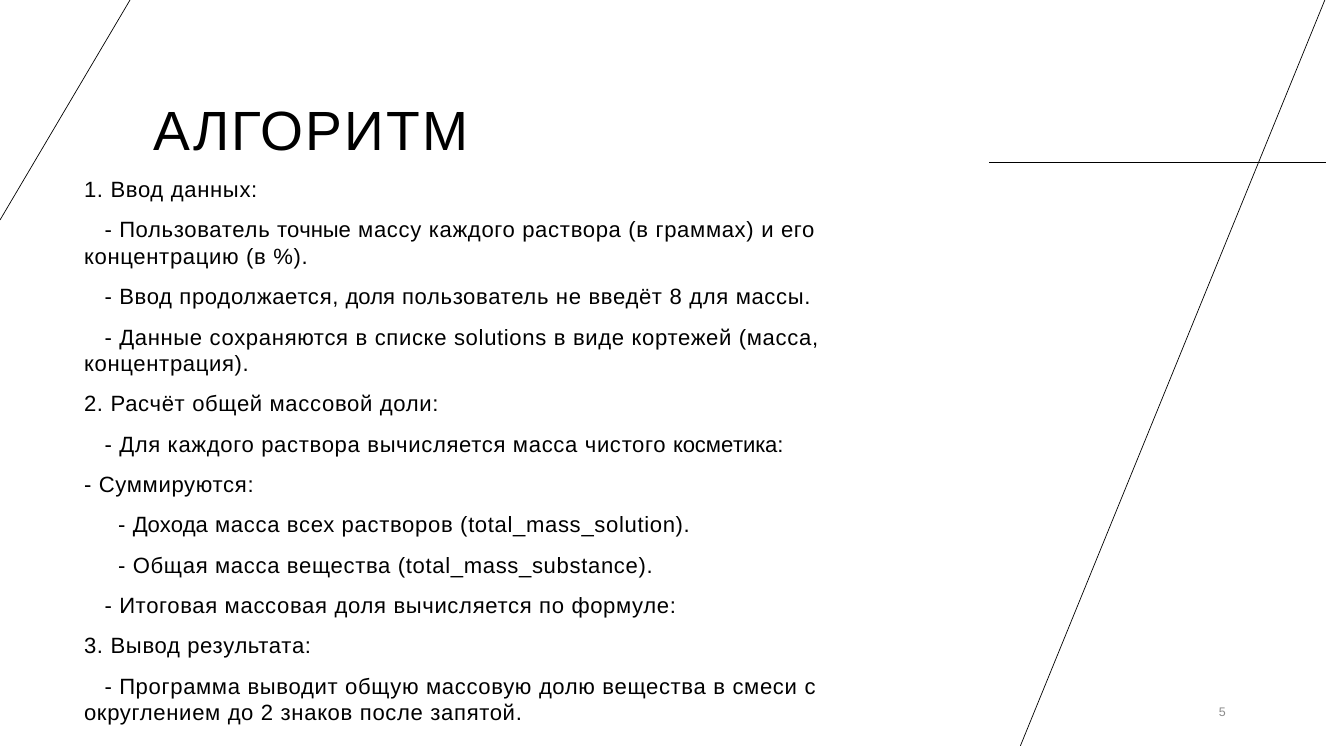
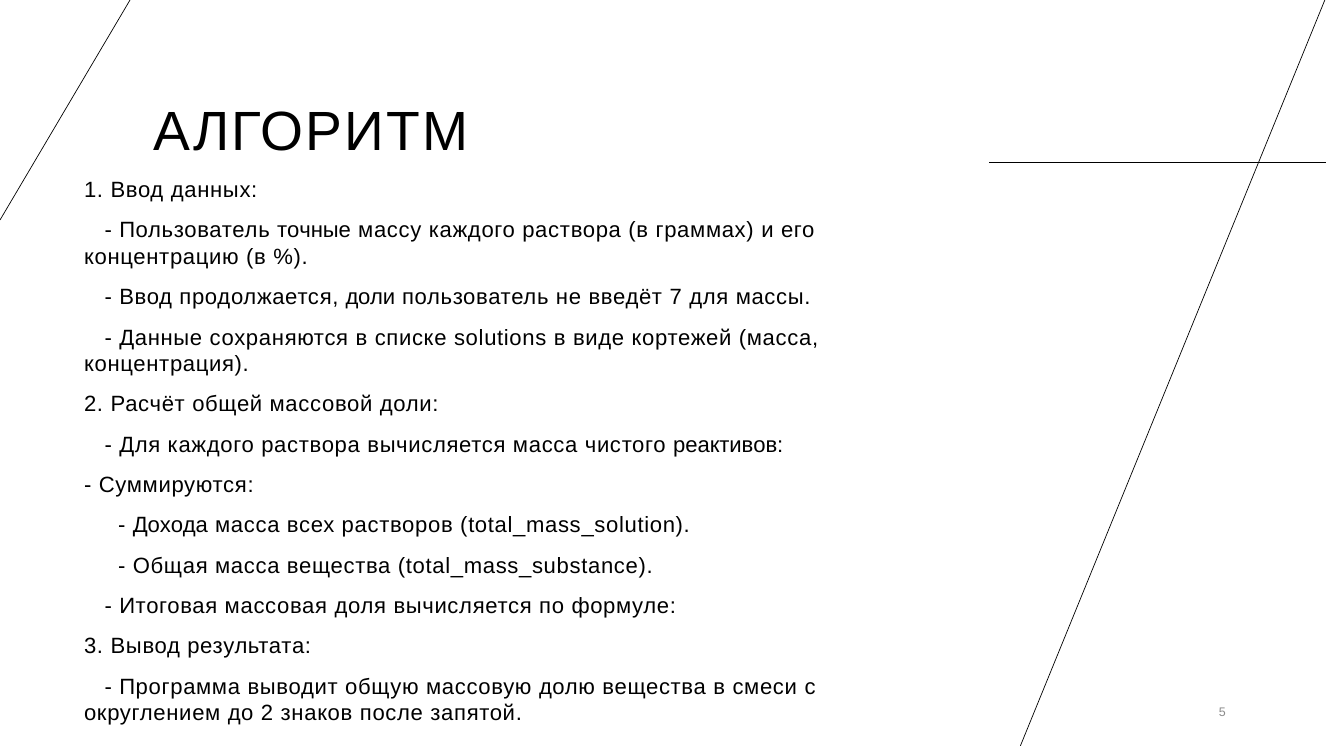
продолжается доля: доля -> доли
8: 8 -> 7
косметика: косметика -> реактивов
